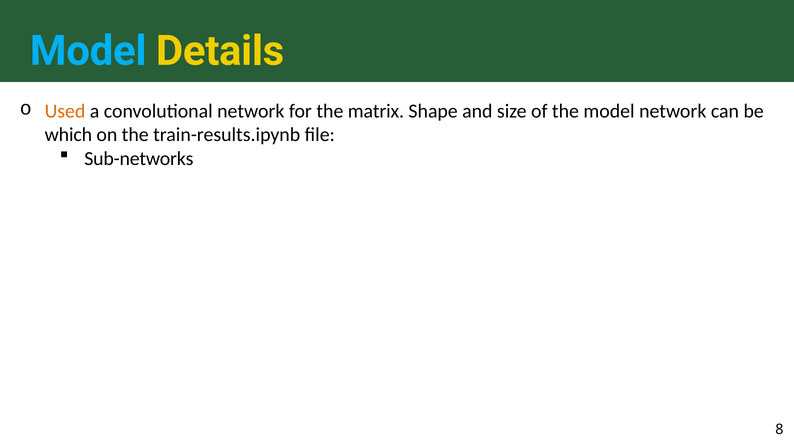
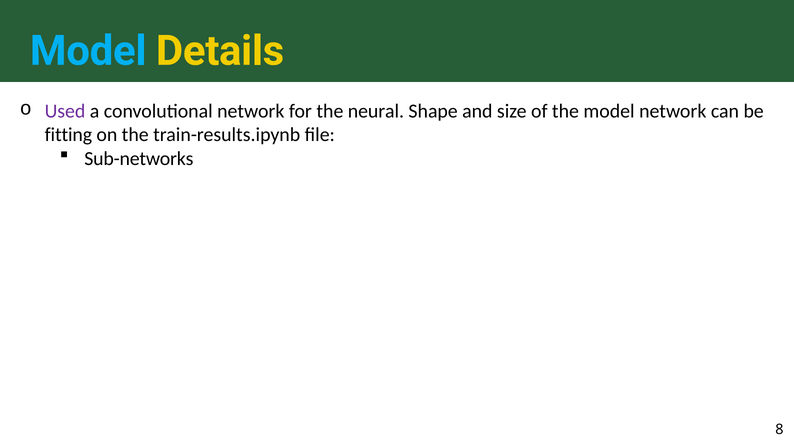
Used colour: orange -> purple
matrix: matrix -> neural
which: which -> fitting
